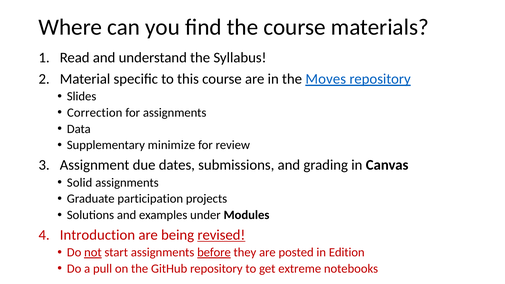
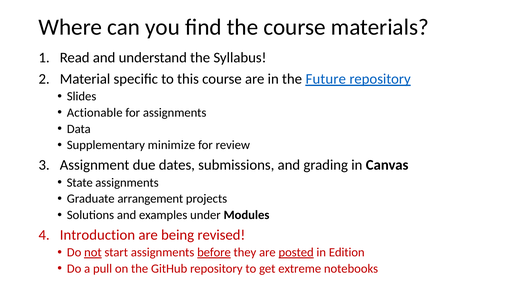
Moves: Moves -> Future
Correction: Correction -> Actionable
Solid: Solid -> State
participation: participation -> arrangement
revised underline: present -> none
posted underline: none -> present
